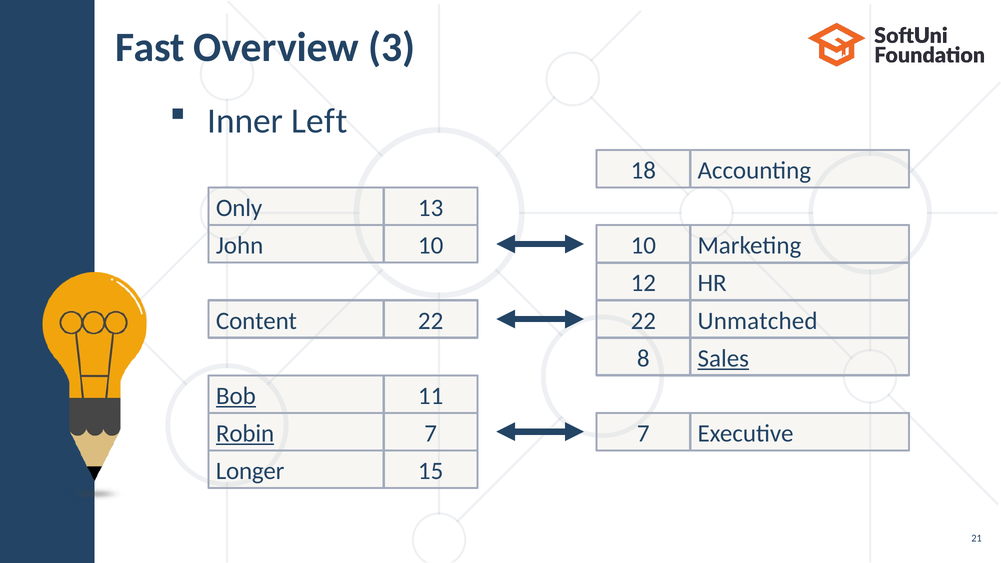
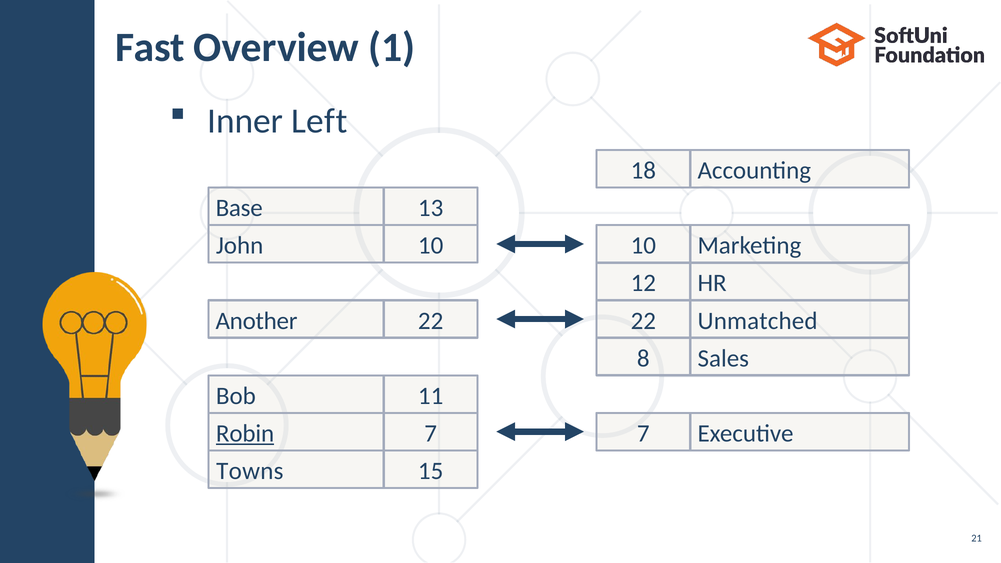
3: 3 -> 1
Only: Only -> Base
Content: Content -> Another
Sales underline: present -> none
Bob underline: present -> none
Longer: Longer -> Towns
